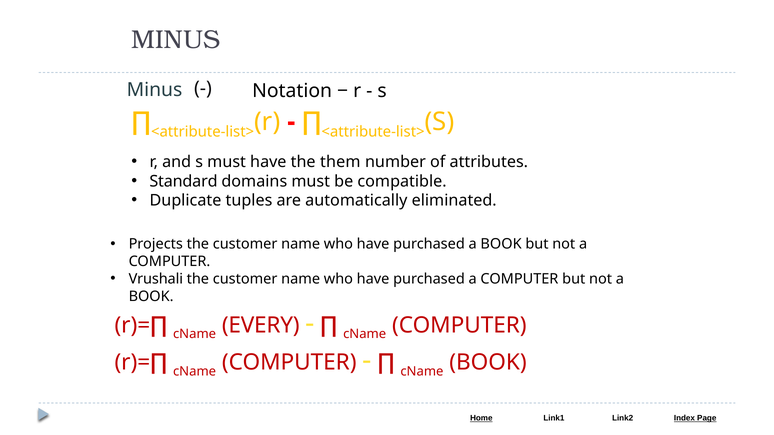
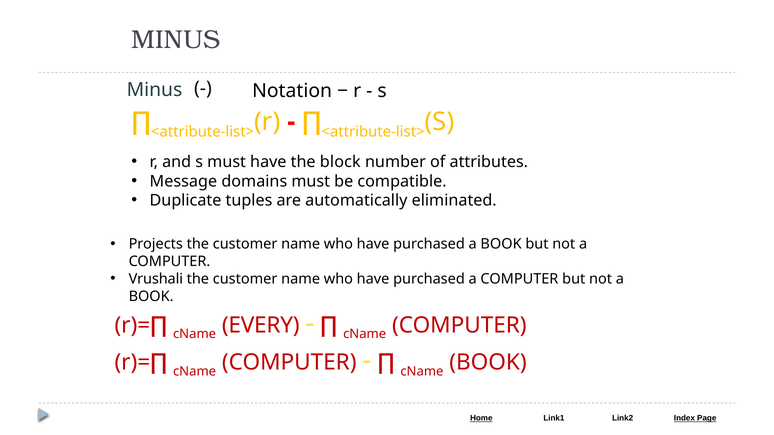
them: them -> block
Standard: Standard -> Message
